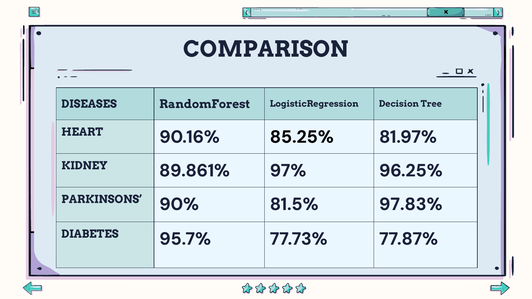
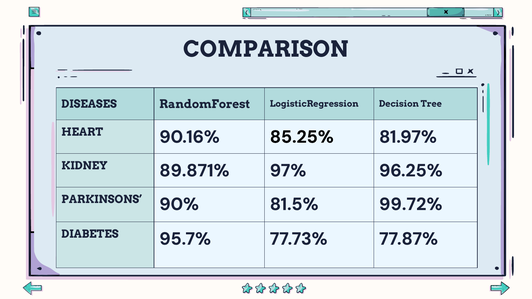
89.861%: 89.861% -> 89.871%
97.83%: 97.83% -> 99.72%
